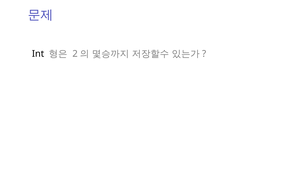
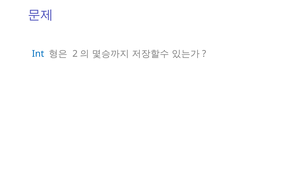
Int colour: black -> blue
